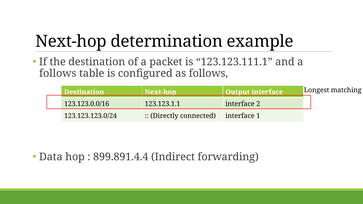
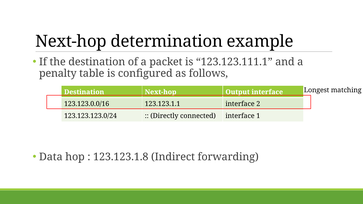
follows at (58, 73): follows -> penalty
899.891.4.4: 899.891.4.4 -> 123.123.1.8
